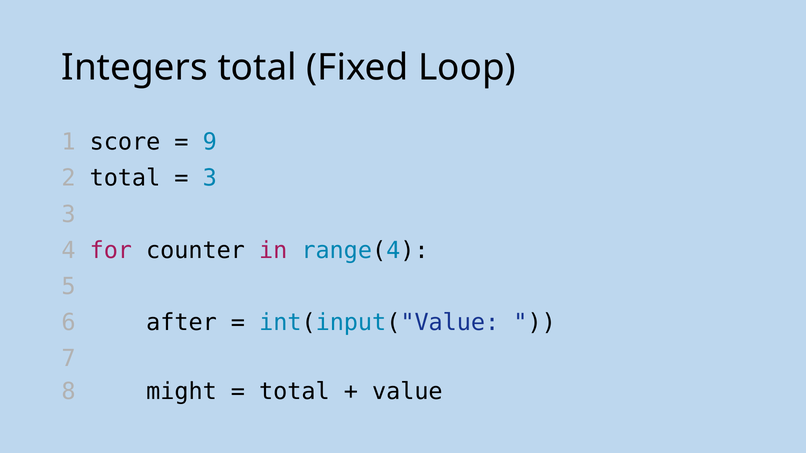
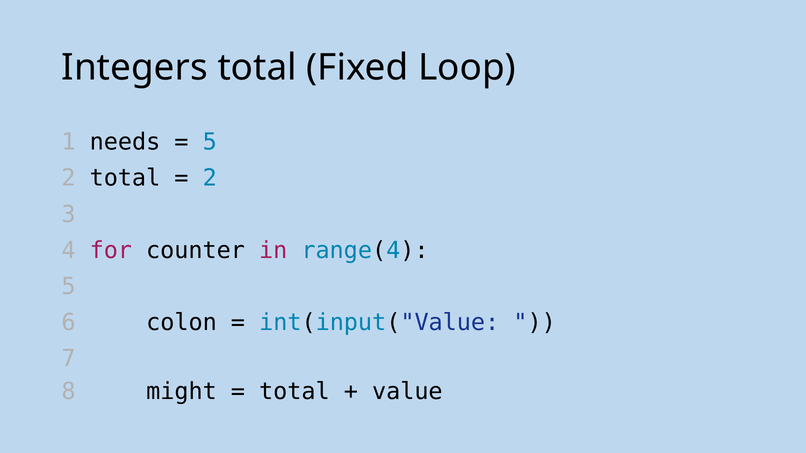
score: score -> needs
9 at (210, 142): 9 -> 5
3 at (210, 178): 3 -> 2
after: after -> colon
